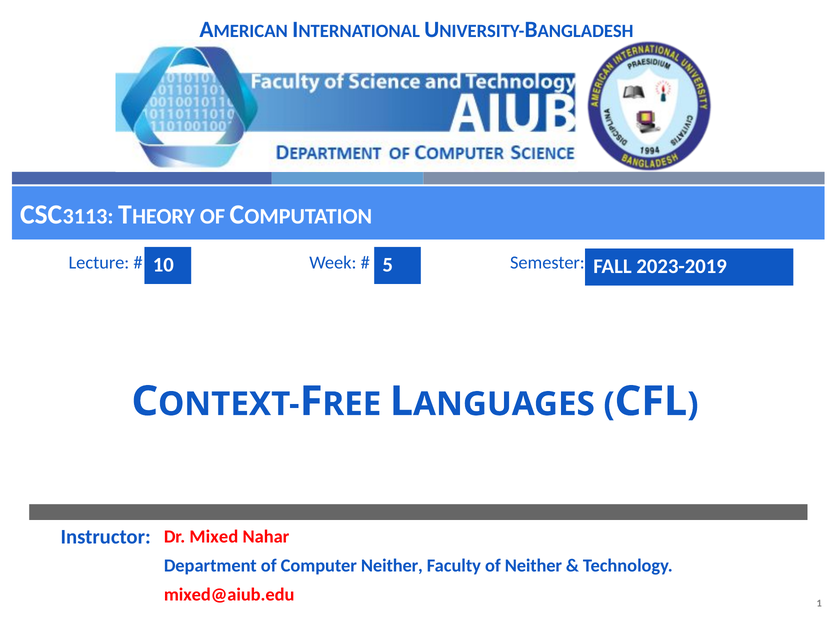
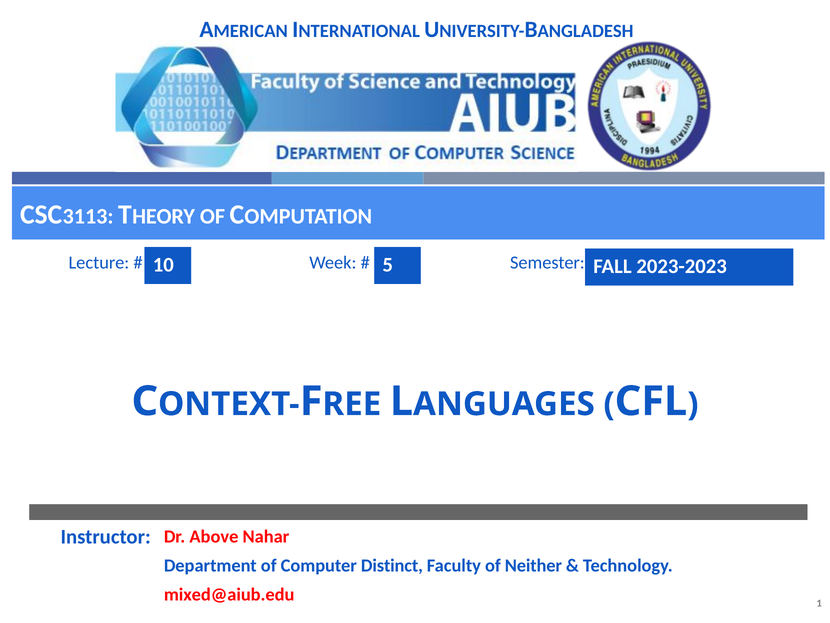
2023-2019: 2023-2019 -> 2023-2023
Mixed: Mixed -> Above
Computer Neither: Neither -> Distinct
